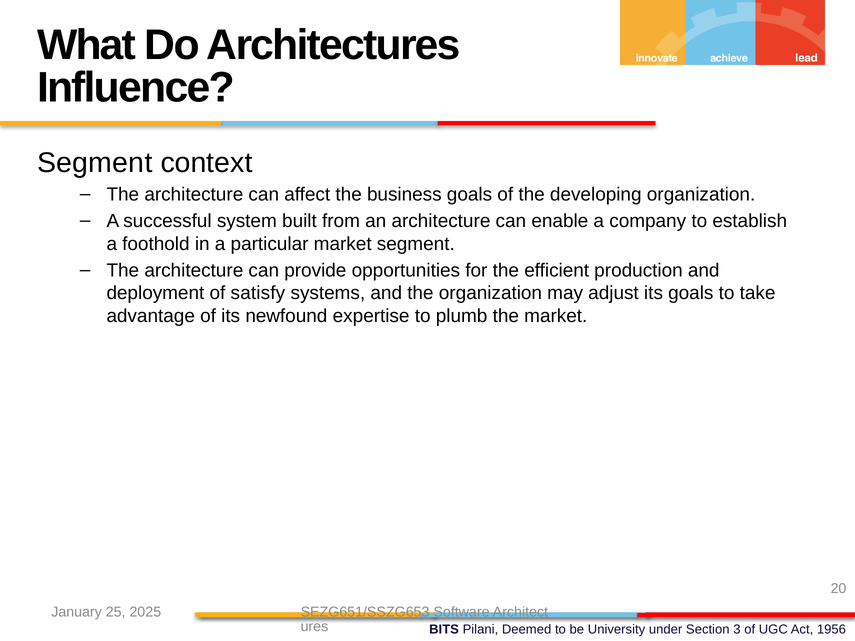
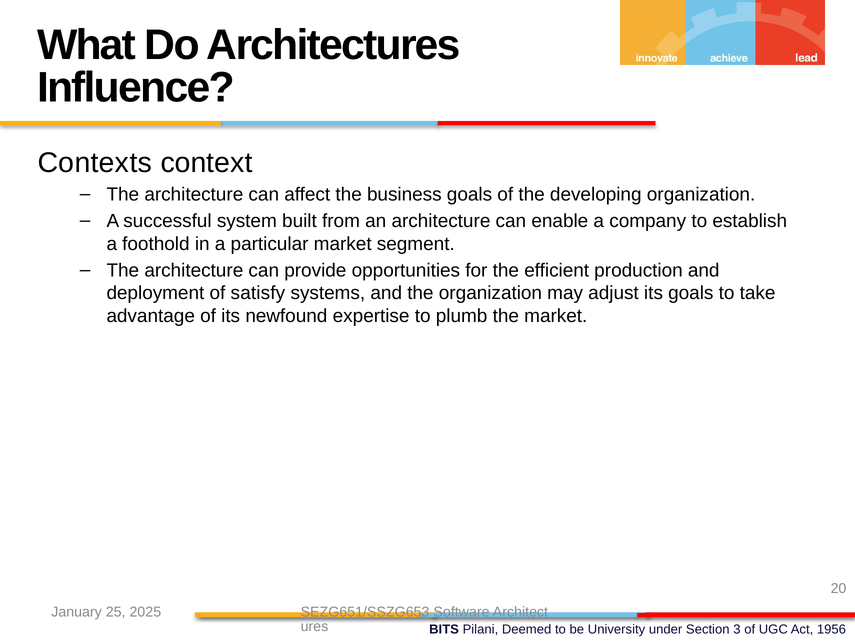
Segment at (95, 163): Segment -> Contexts
